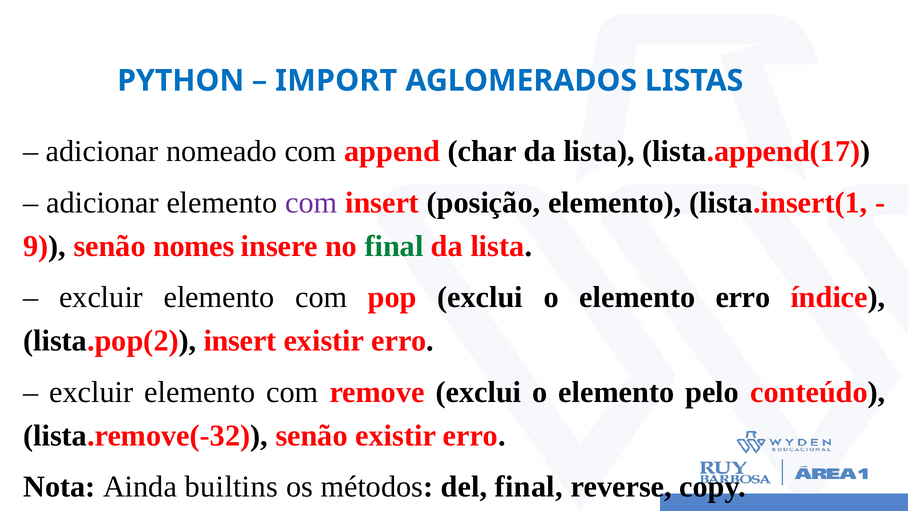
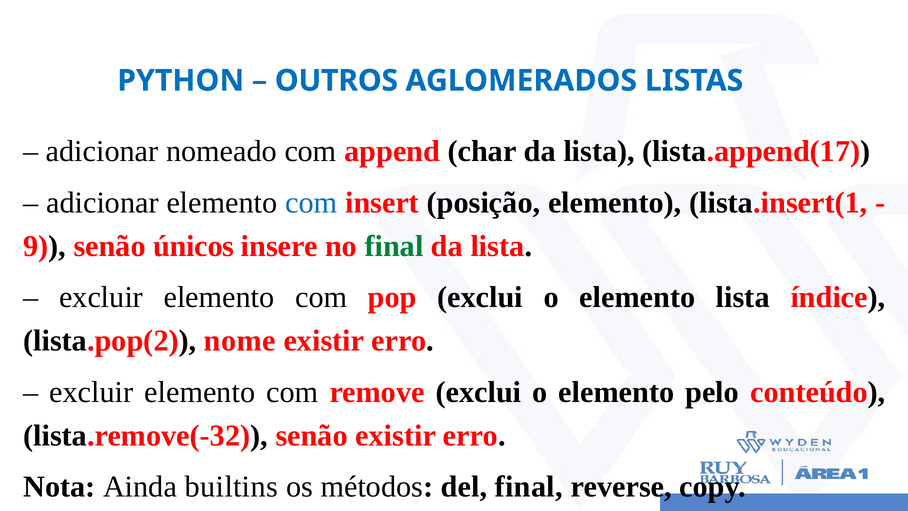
IMPORT: IMPORT -> OUTROS
com at (311, 202) colour: purple -> blue
nomes: nomes -> únicos
elemento erro: erro -> lista
lista.pop(2 insert: insert -> nome
